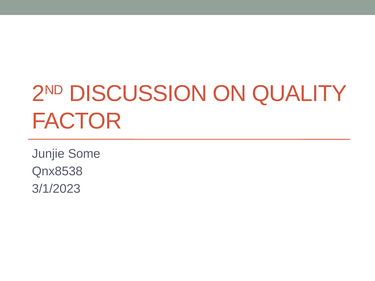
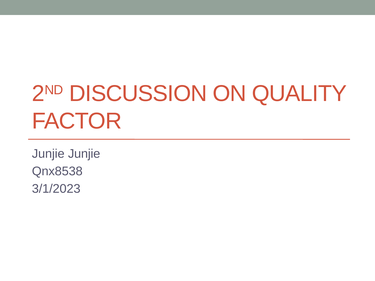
Junjie Some: Some -> Junjie
